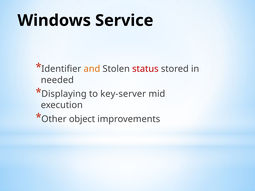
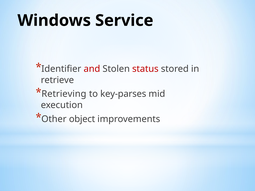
and colour: orange -> red
needed: needed -> retrieve
Displaying: Displaying -> Retrieving
key-server: key-server -> key-parses
